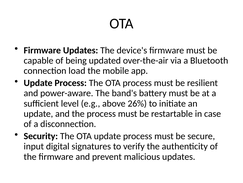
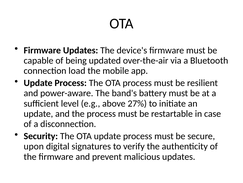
26%: 26% -> 27%
input: input -> upon
